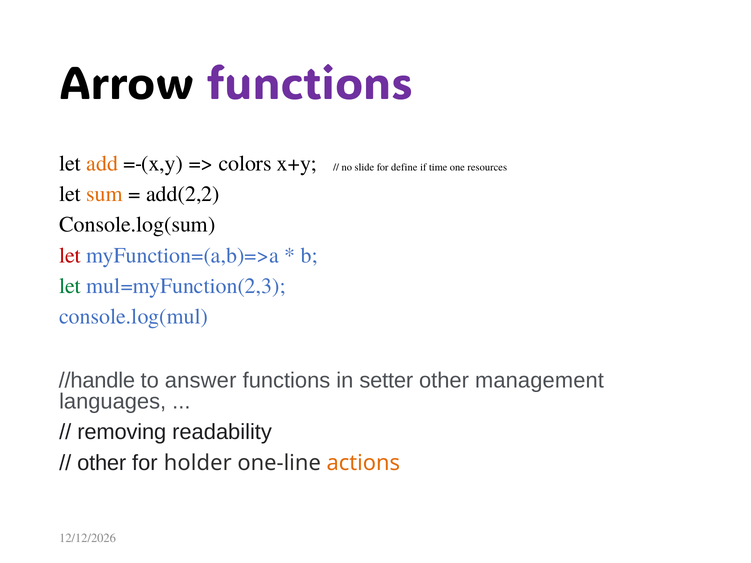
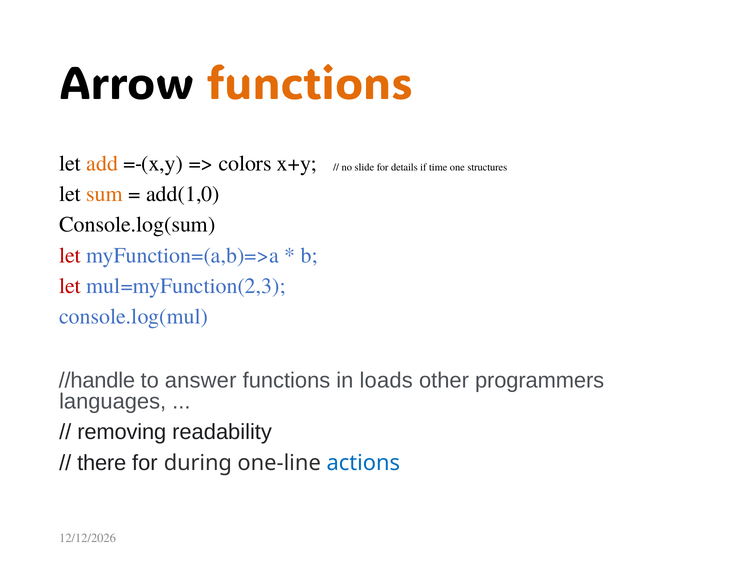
functions at (310, 84) colour: purple -> orange
define: define -> details
resources: resources -> structures
add(2,2: add(2,2 -> add(1,0
let at (70, 286) colour: green -> red
setter: setter -> loads
management: management -> programmers
other at (102, 463): other -> there
holder: holder -> during
actions colour: orange -> blue
